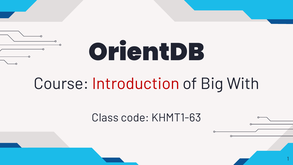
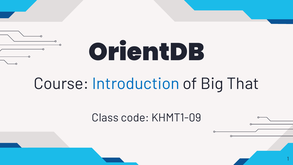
Introduction colour: red -> blue
With: With -> That
KHMT1-63: KHMT1-63 -> KHMT1-09
